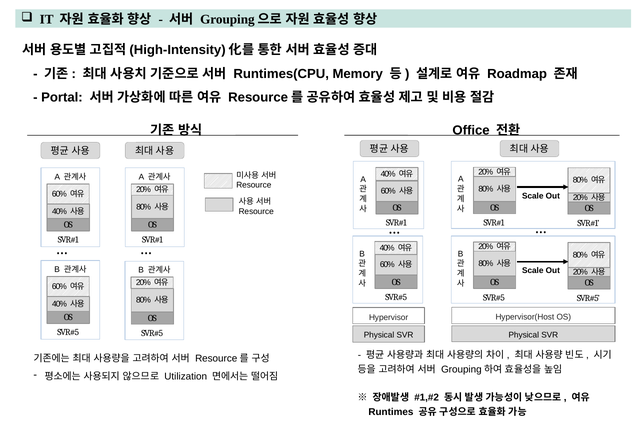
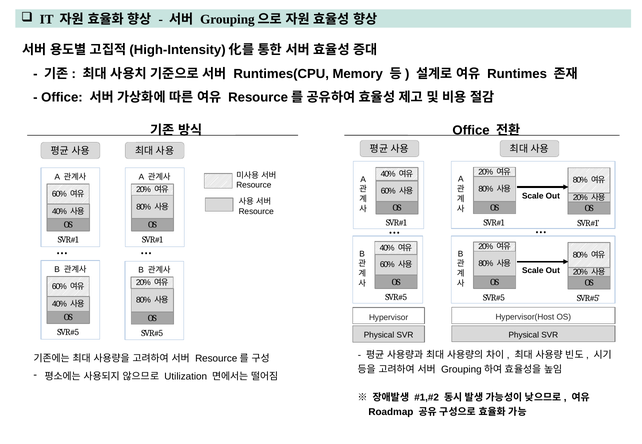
Roadmap: Roadmap -> Runtimes
Portal at (62, 98): Portal -> Office
Runtimes: Runtimes -> Roadmap
